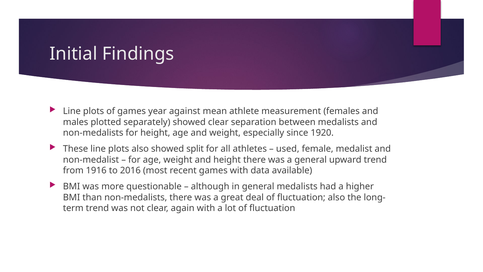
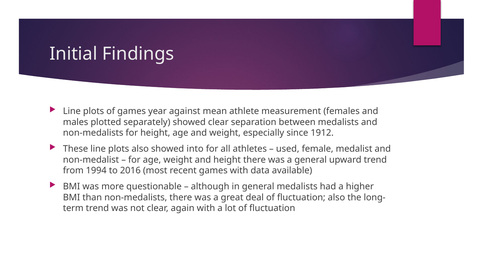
1920: 1920 -> 1912
split: split -> into
1916: 1916 -> 1994
